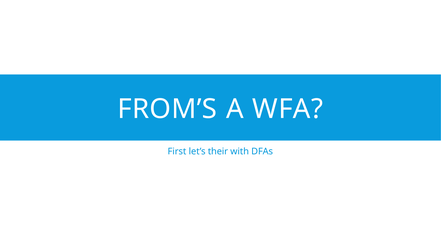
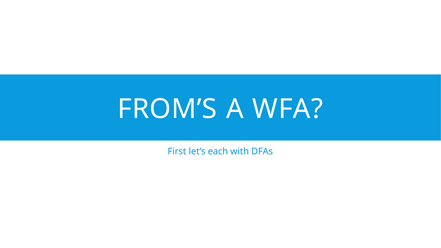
their: their -> each
